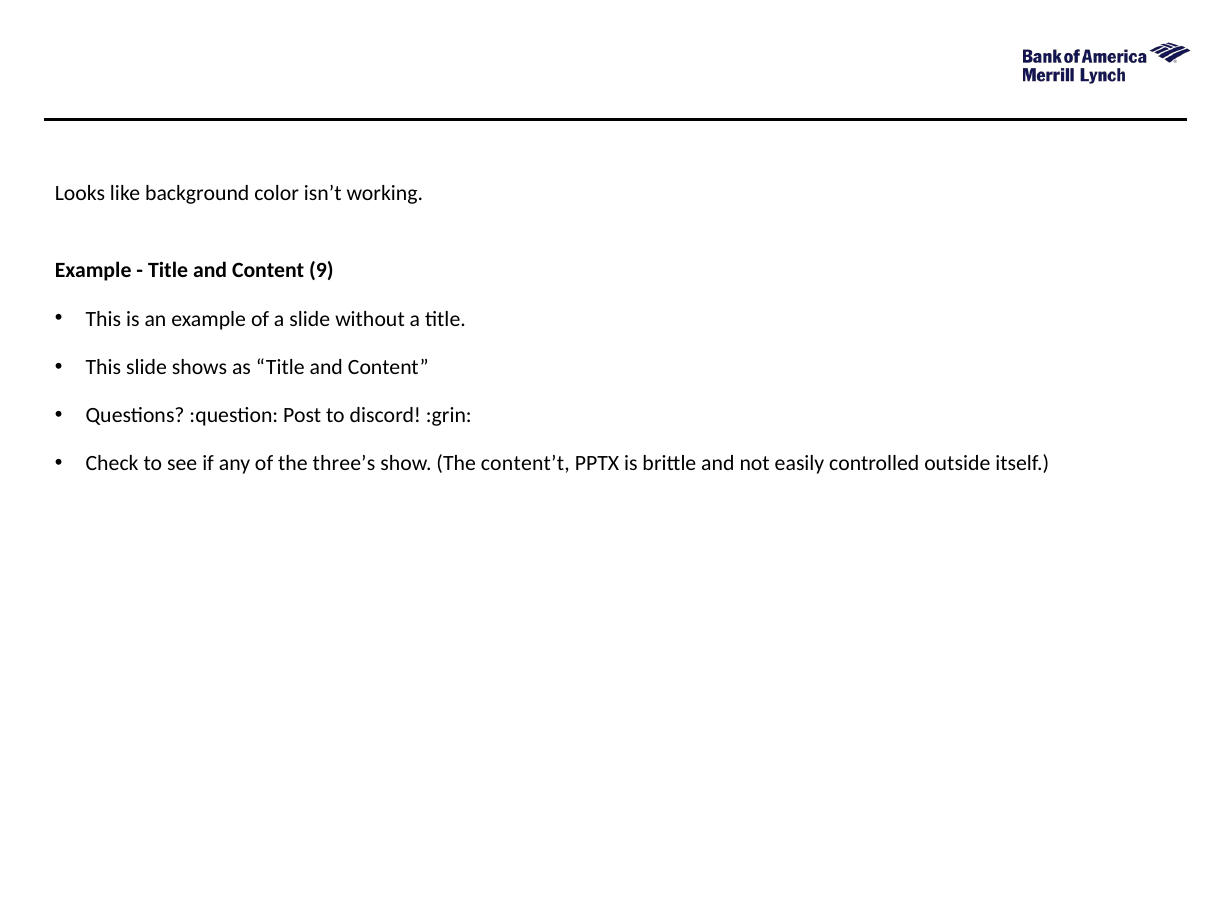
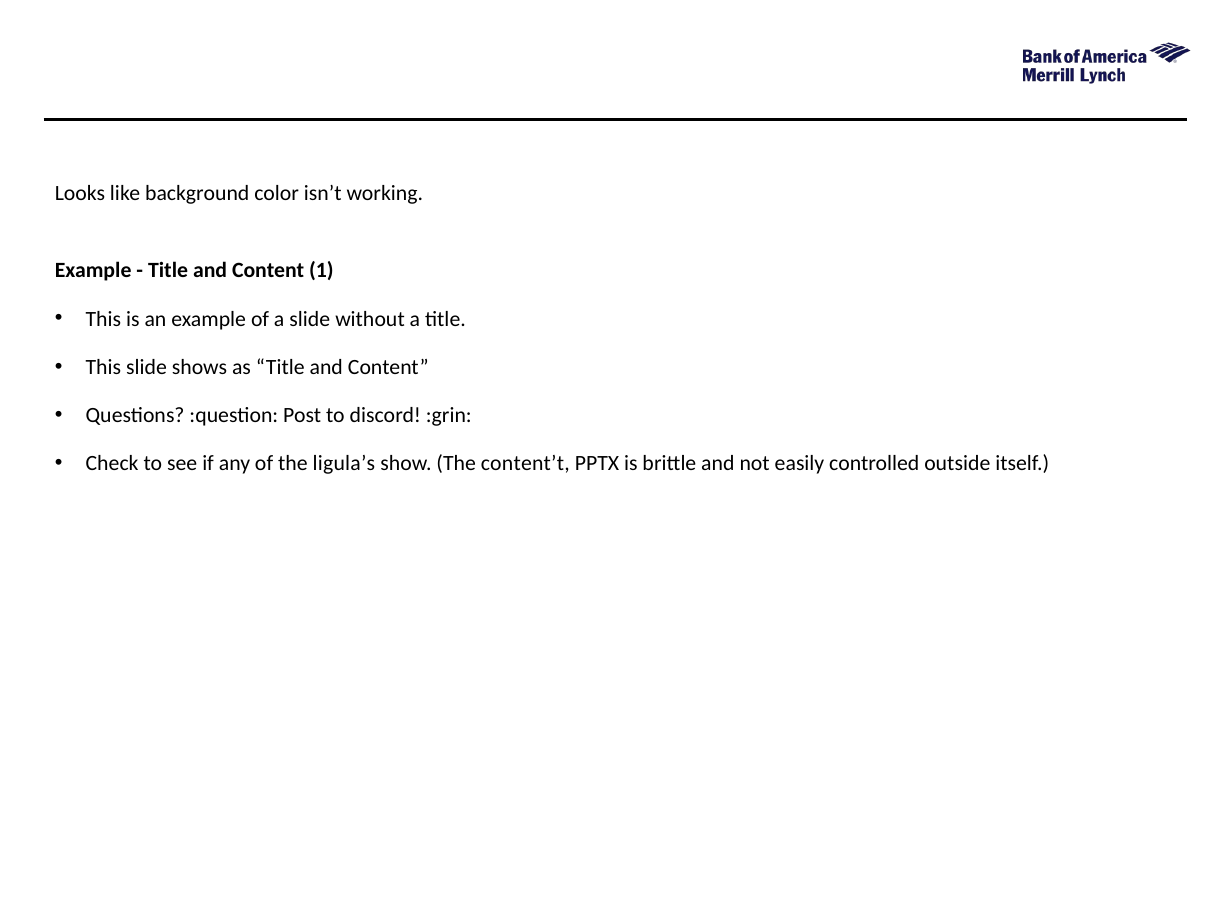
9: 9 -> 1
three’s: three’s -> ligula’s
